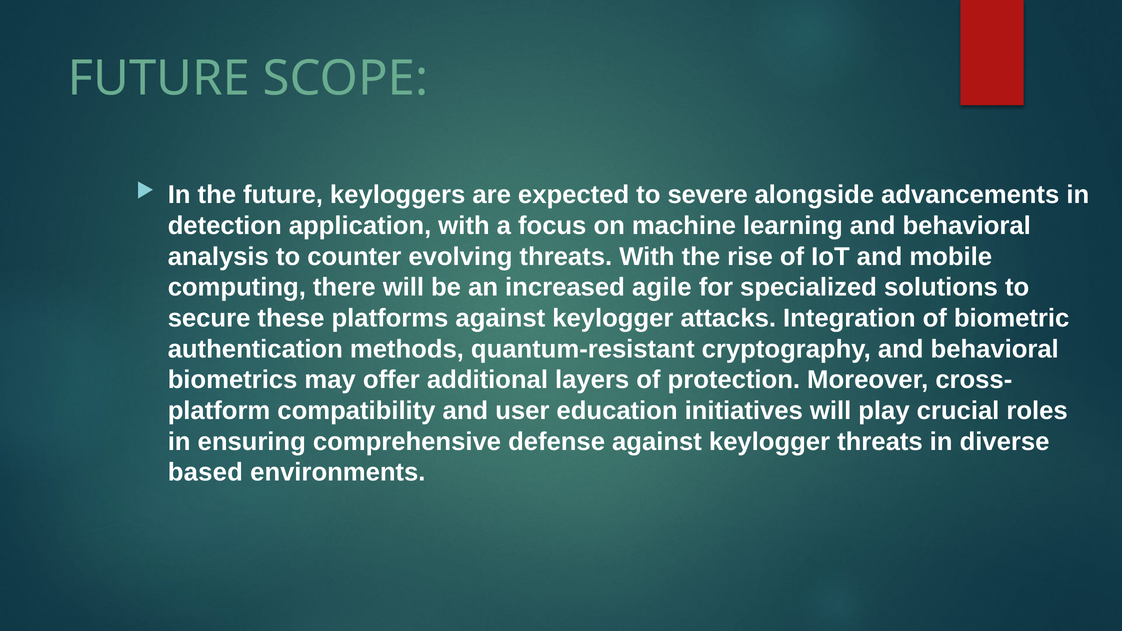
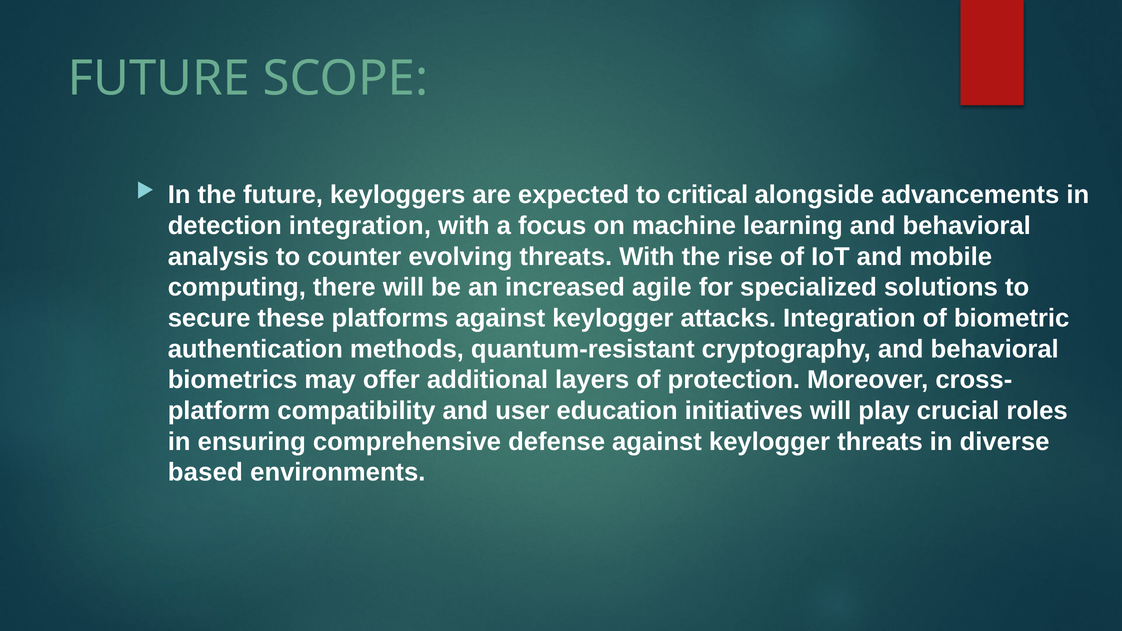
severe: severe -> critical
detection application: application -> integration
